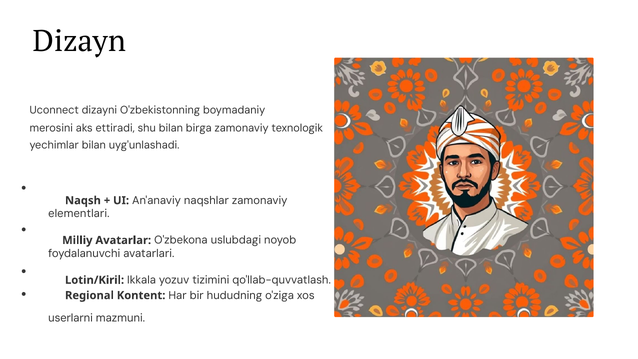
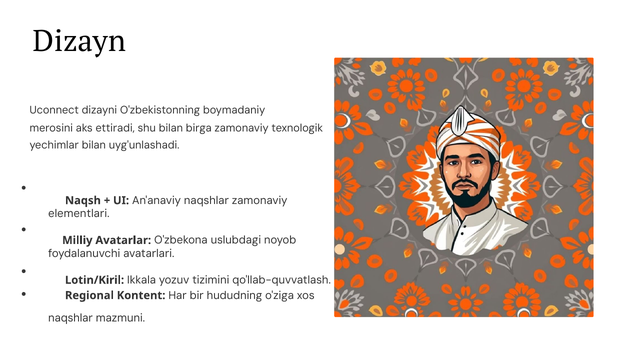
userlarni at (71, 318): userlarni -> naqshlar
